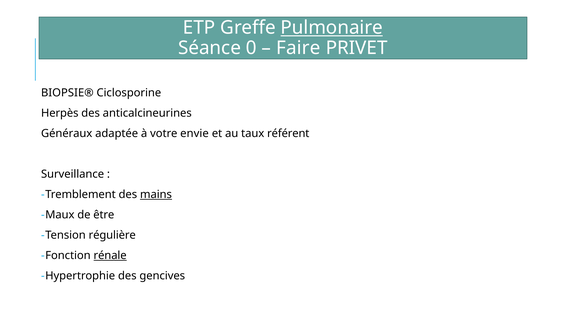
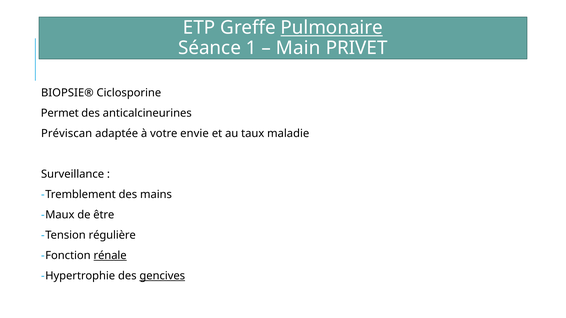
0: 0 -> 1
Faire: Faire -> Main
Herpès: Herpès -> Permet
Généraux: Généraux -> Préviscan
référent: référent -> maladie
mains underline: present -> none
gencives underline: none -> present
